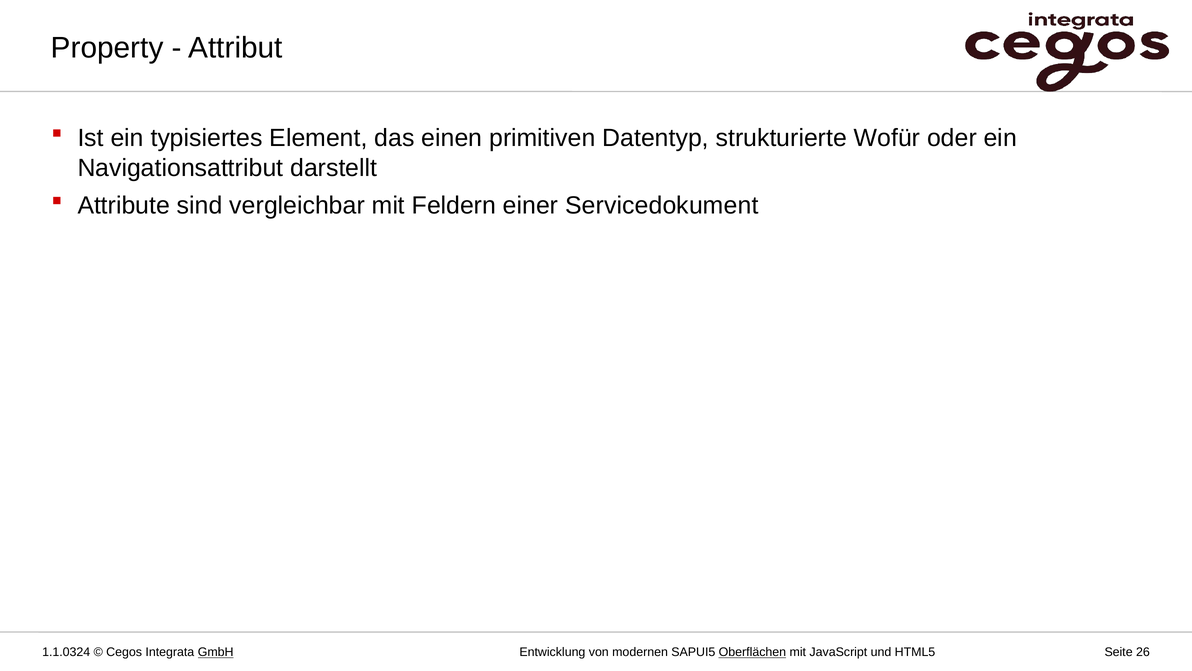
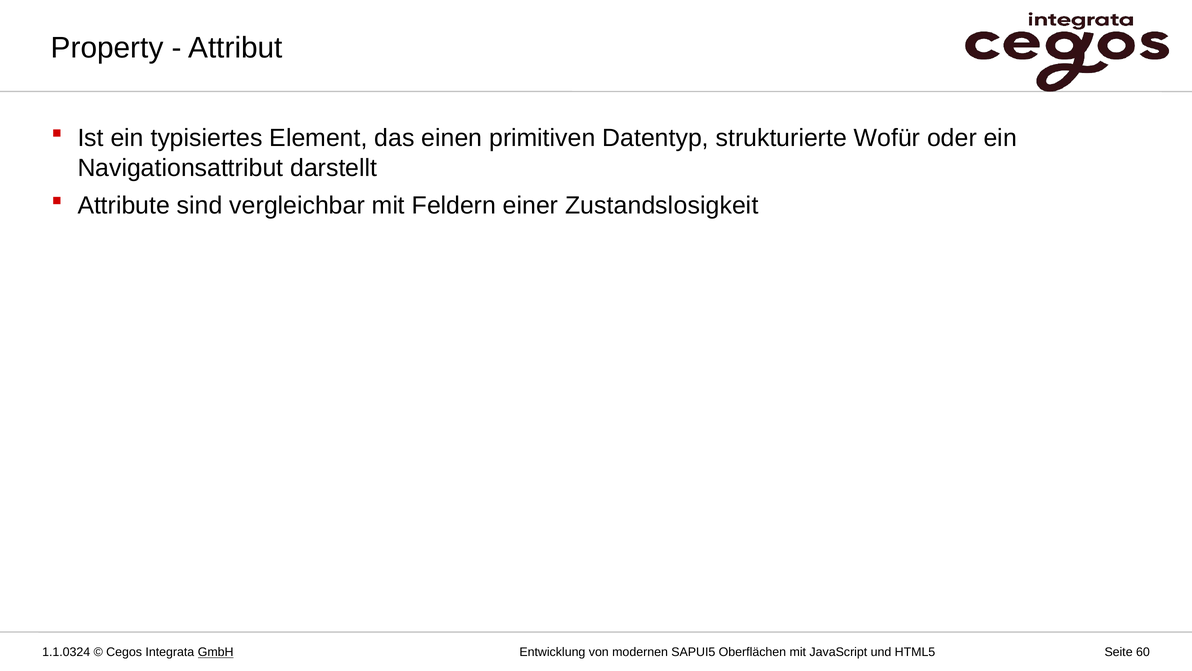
Servicedokument: Servicedokument -> Zustandslosigkeit
Oberflächen underline: present -> none
26: 26 -> 60
